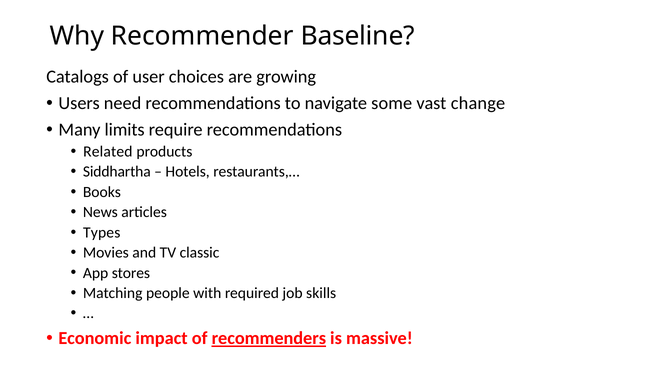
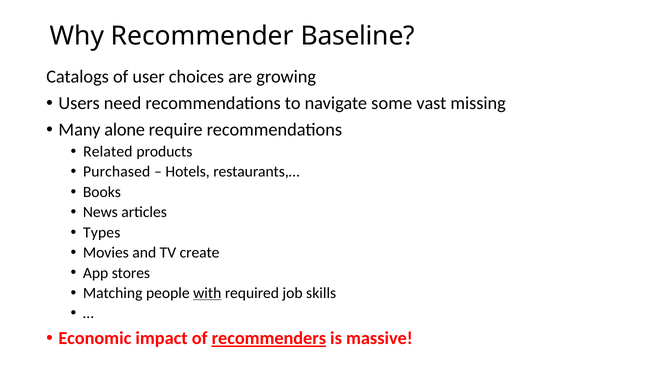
change: change -> missing
limits: limits -> alone
Siddhartha: Siddhartha -> Purchased
classic: classic -> create
with underline: none -> present
